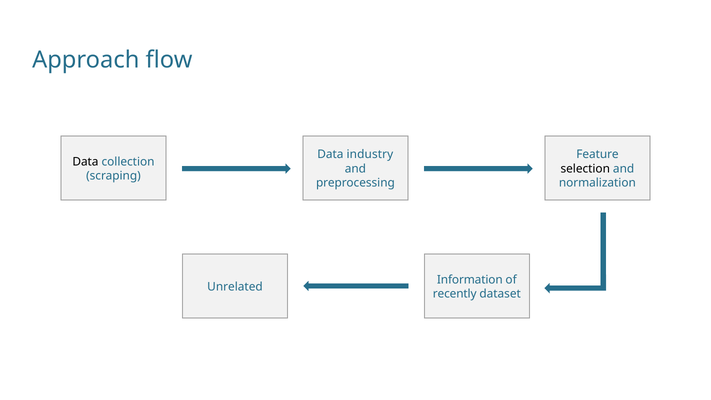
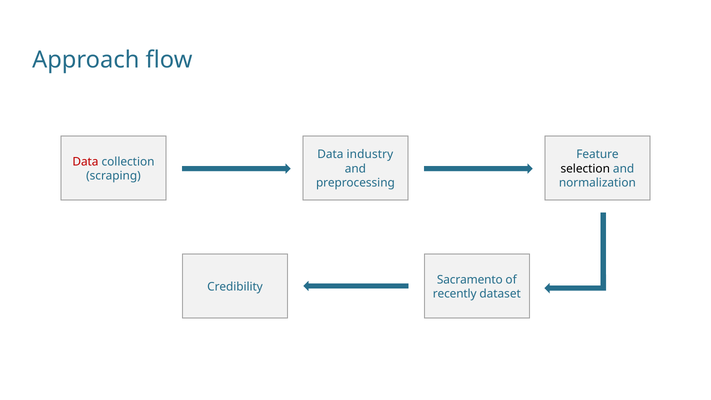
Data at (85, 162) colour: black -> red
Information: Information -> Sacramento
Unrelated: Unrelated -> Credibility
